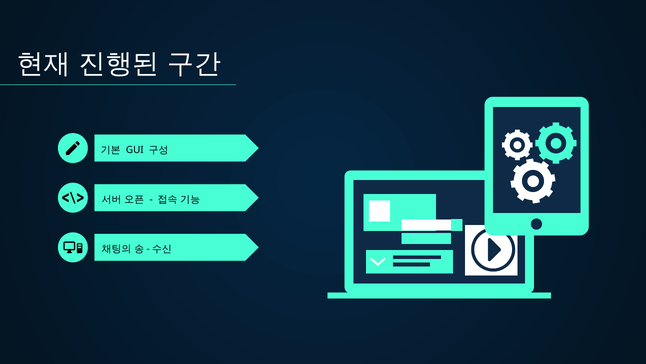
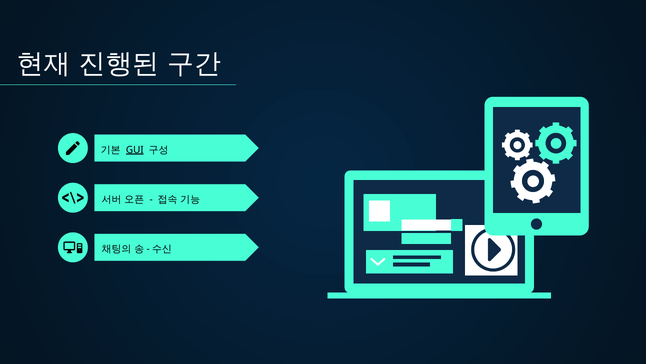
GUI underline: none -> present
